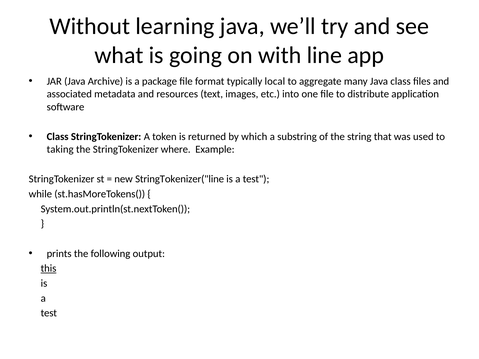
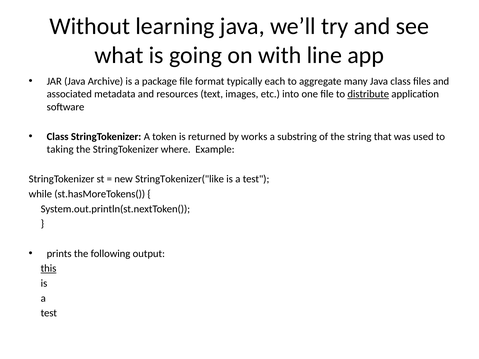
local: local -> each
distribute underline: none -> present
which: which -> works
StringTokenizer("line: StringTokenizer("line -> StringTokenizer("like
